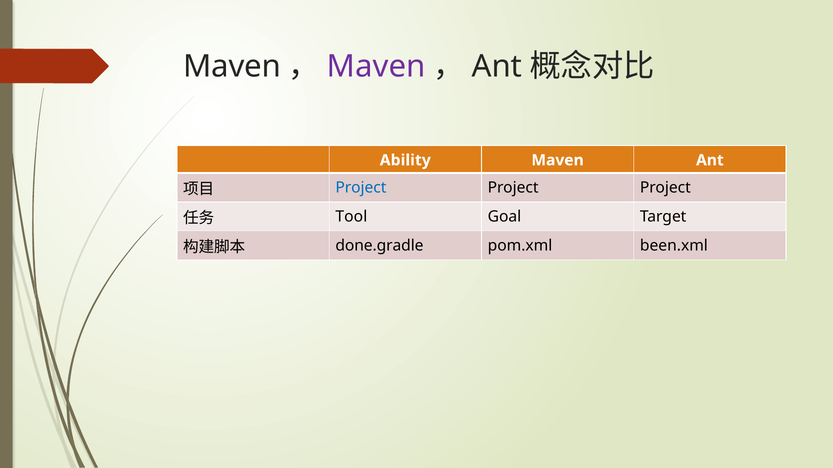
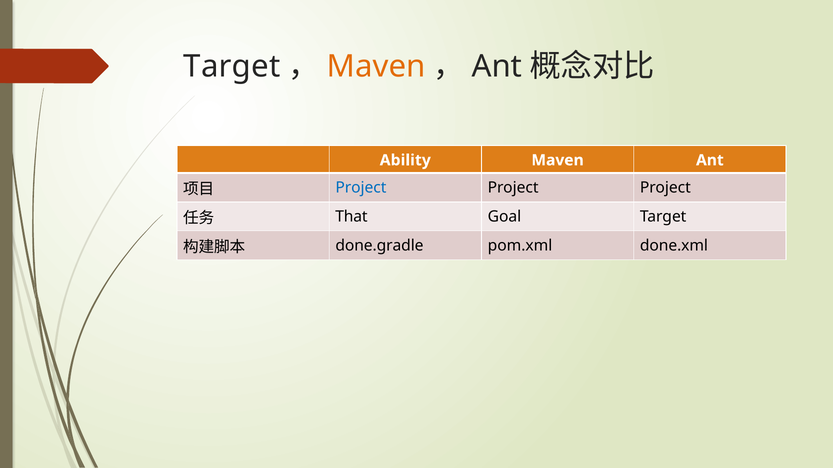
Maven at (232, 67): Maven -> Target
Maven at (376, 67) colour: purple -> orange
Tool: Tool -> That
been.xml: been.xml -> done.xml
